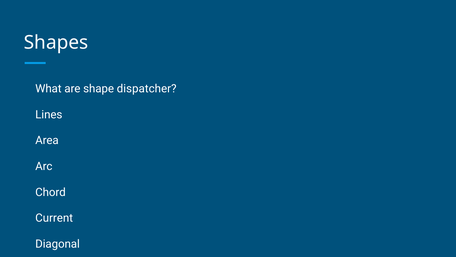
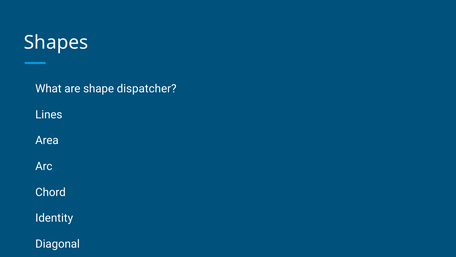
Current: Current -> Identity
